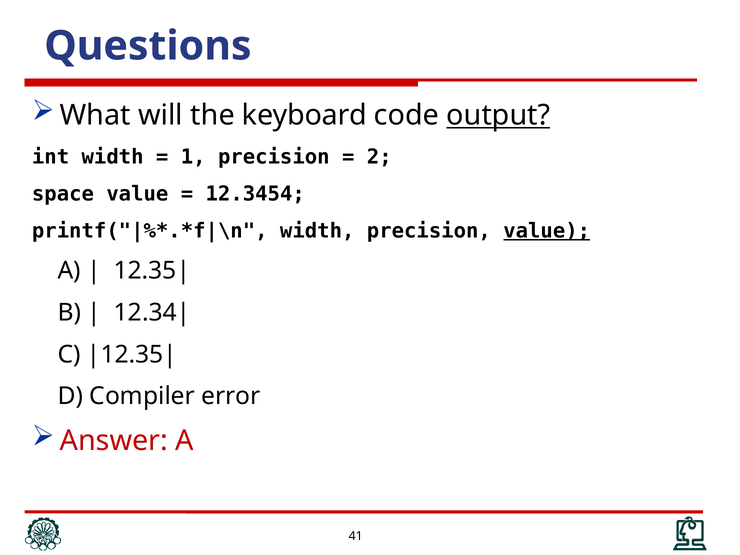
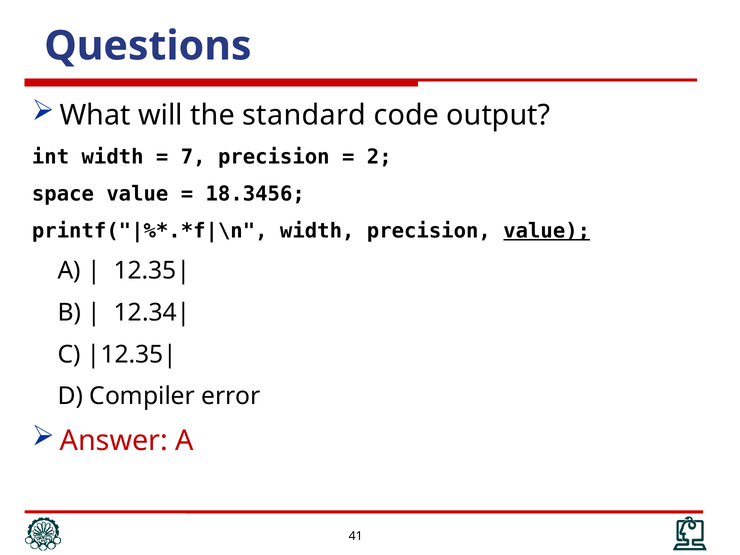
keyboard: keyboard -> standard
output underline: present -> none
1: 1 -> 7
12.3454: 12.3454 -> 18.3456
